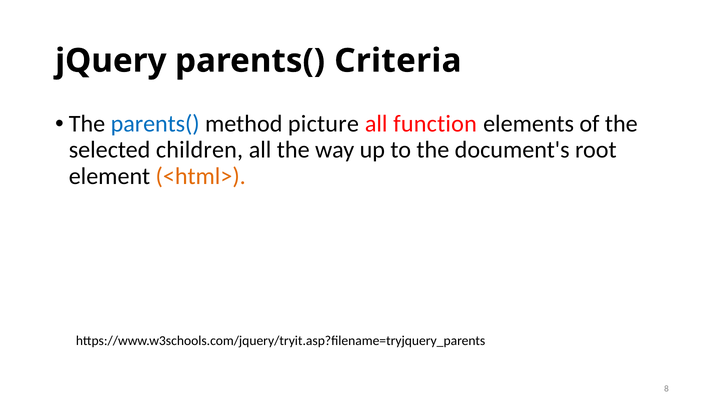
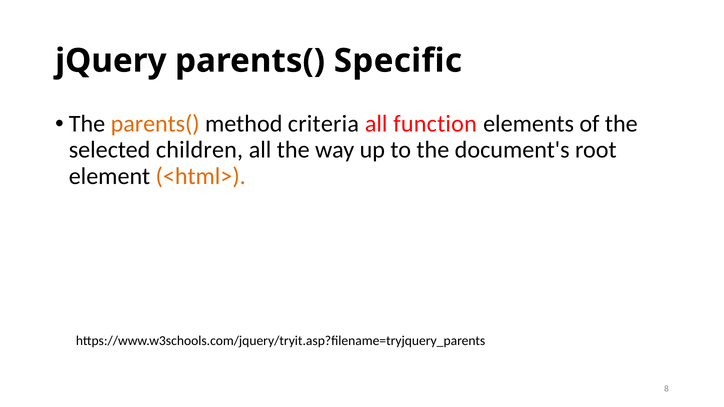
Criteria: Criteria -> Specific
parents( at (155, 124) colour: blue -> orange
picture: picture -> criteria
